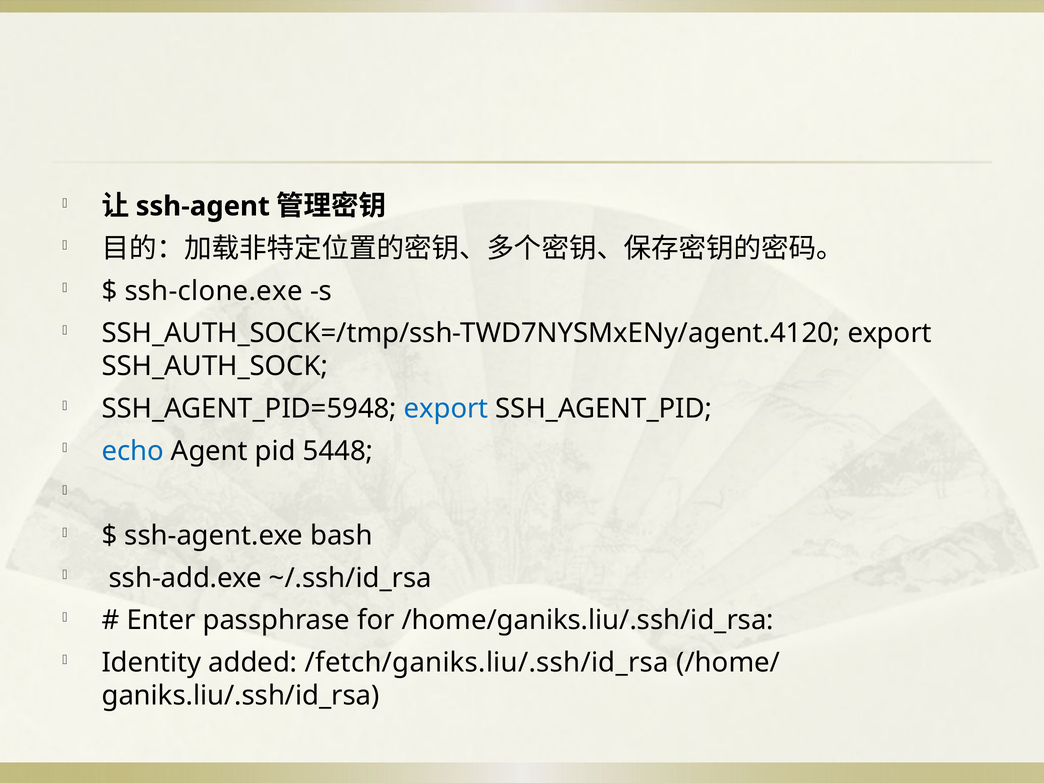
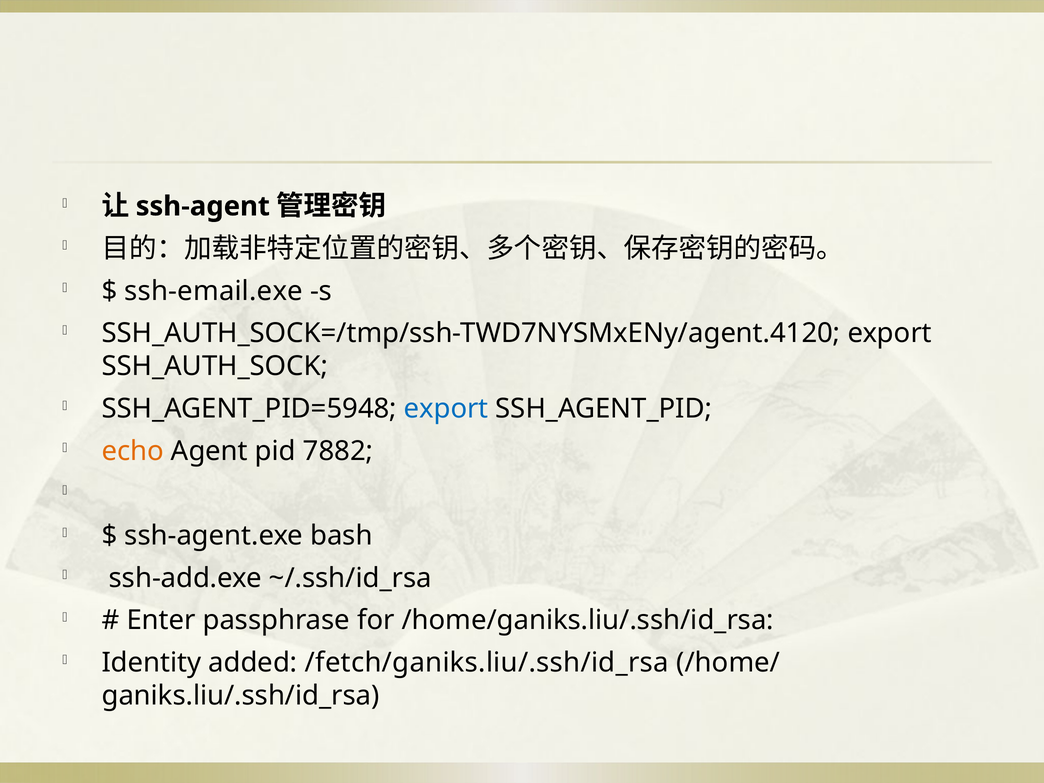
ssh-clone.exe: ssh-clone.exe -> ssh-email.exe
echo colour: blue -> orange
5448: 5448 -> 7882
